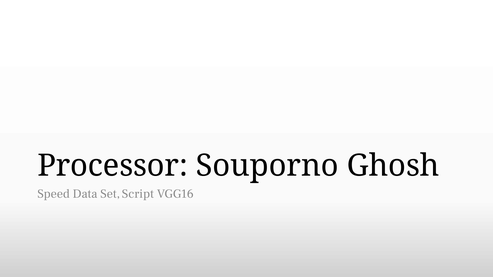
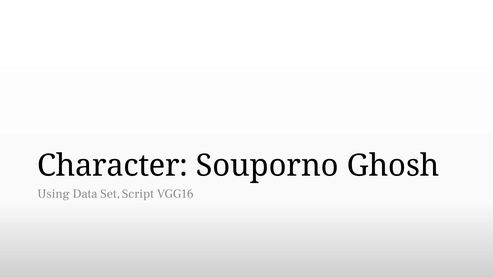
Processor: Processor -> Character
Speed: Speed -> Using
